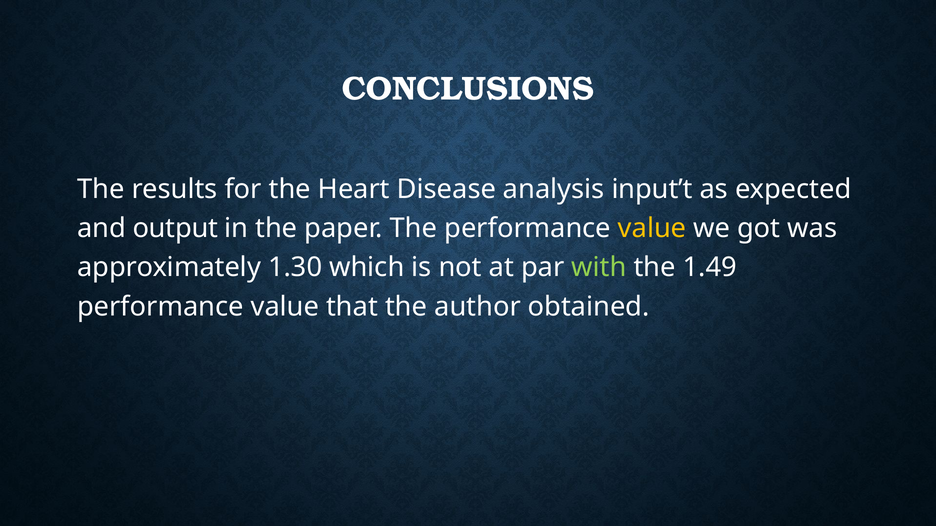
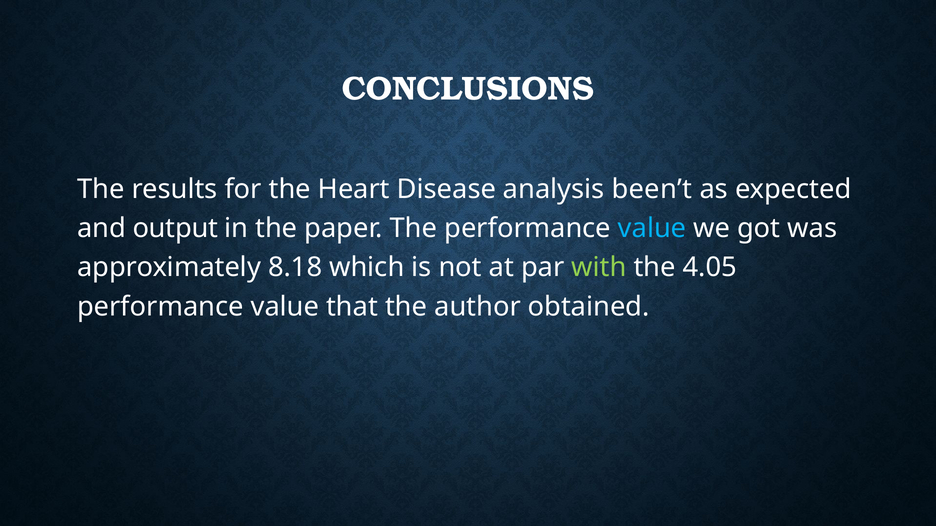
input’t: input’t -> been’t
value at (652, 228) colour: yellow -> light blue
1.30: 1.30 -> 8.18
1.49: 1.49 -> 4.05
